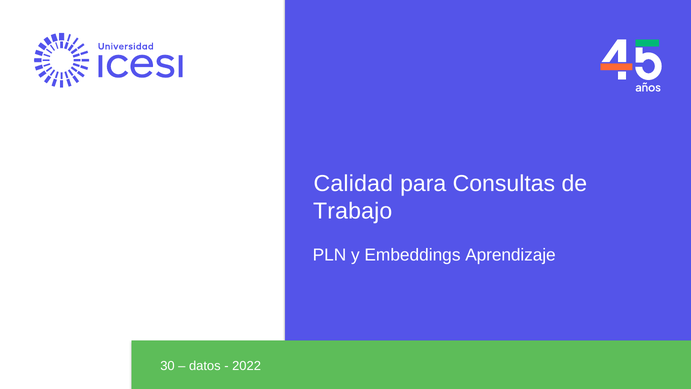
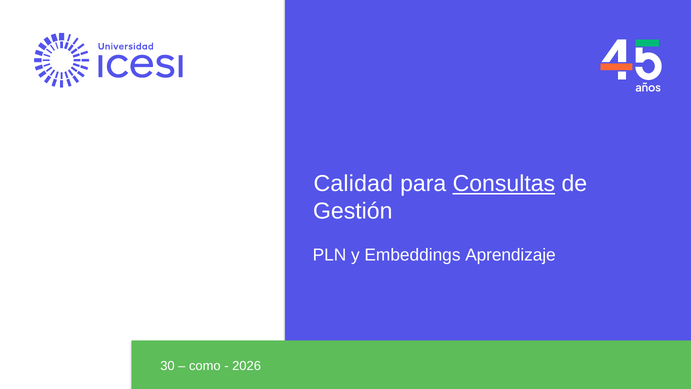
Consultas underline: none -> present
Trabajo: Trabajo -> Gestión
datos: datos -> como
2022: 2022 -> 2026
